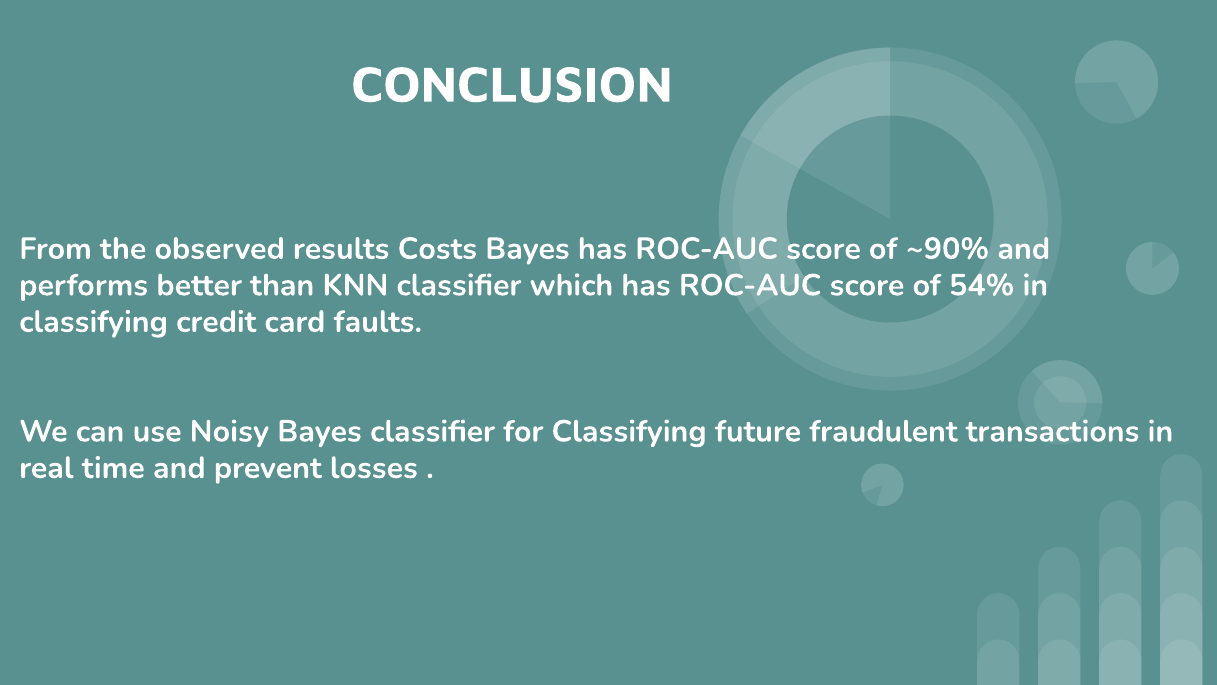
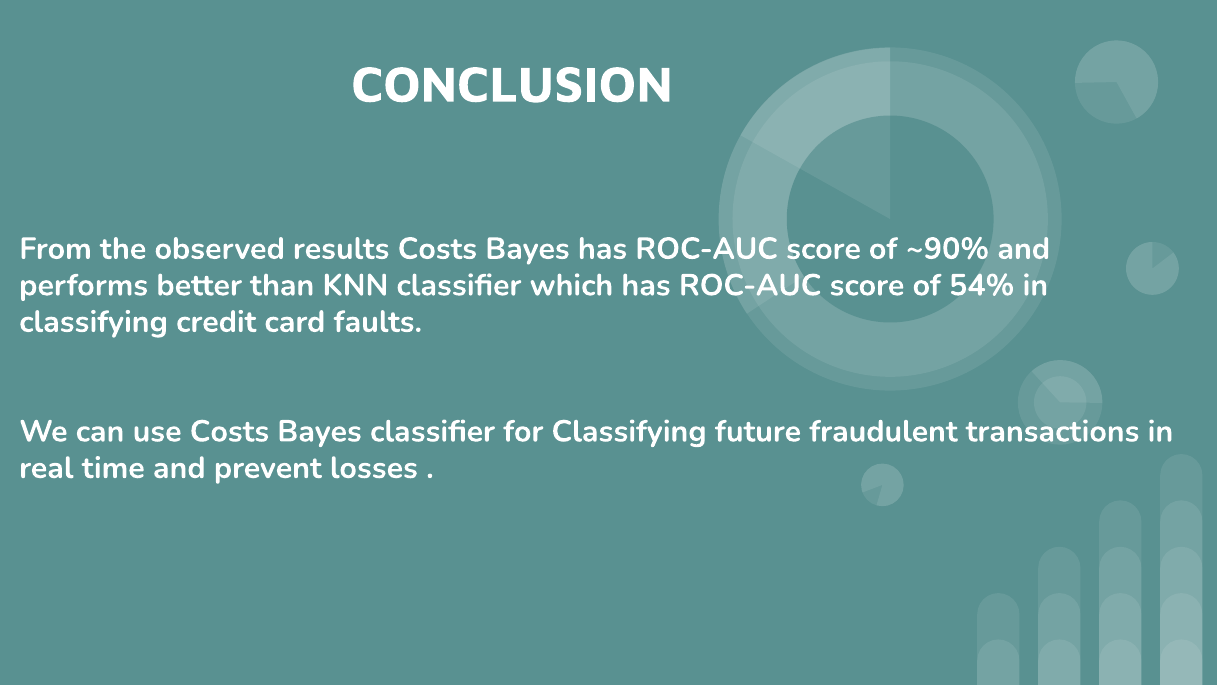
use Noisy: Noisy -> Costs
